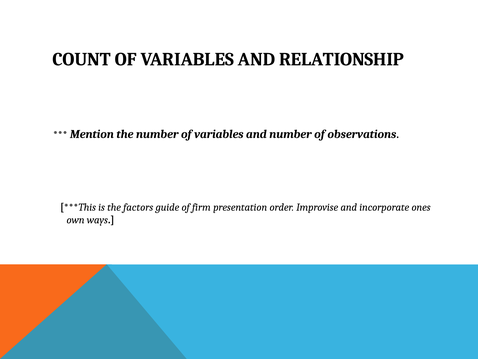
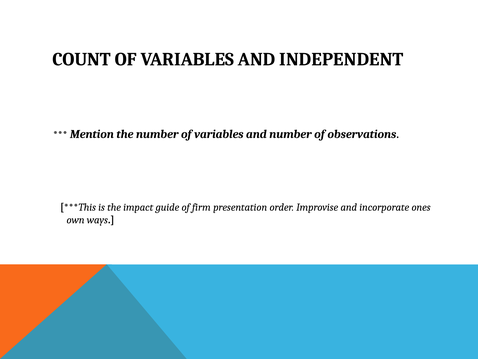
RELATIONSHIP: RELATIONSHIP -> INDEPENDENT
factors: factors -> impact
